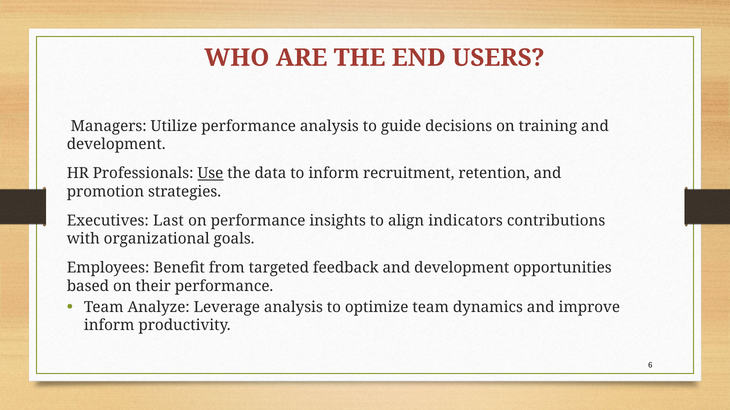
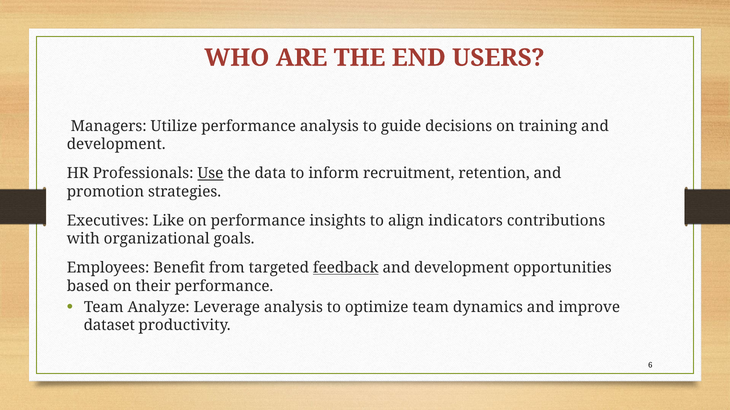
Last: Last -> Like
feedback underline: none -> present
inform at (109, 326): inform -> dataset
